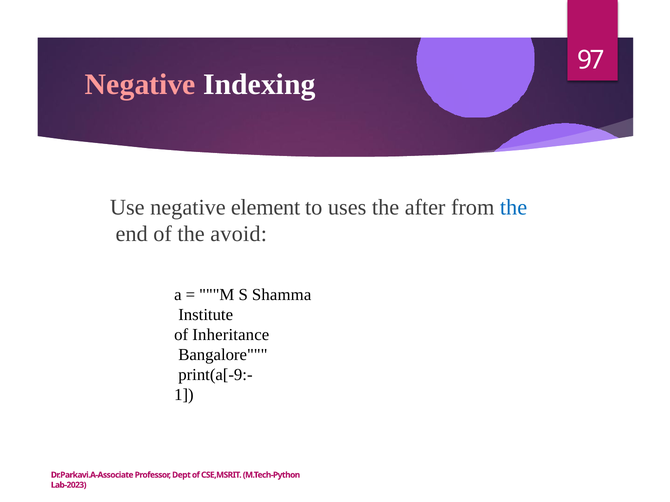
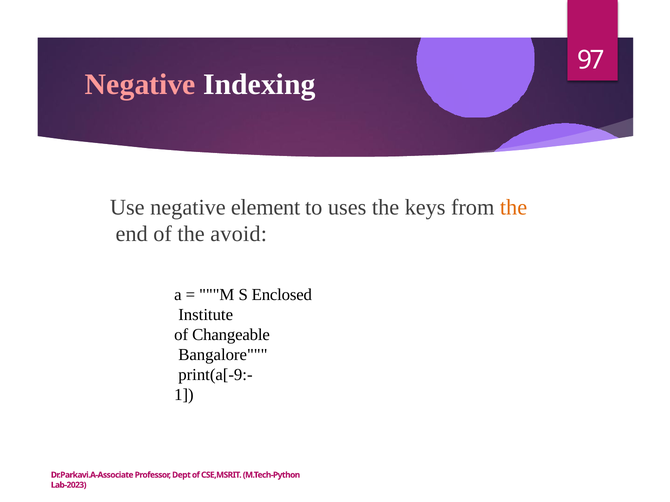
after: after -> keys
the at (514, 207) colour: blue -> orange
Shamma: Shamma -> Enclosed
Inheritance: Inheritance -> Changeable
